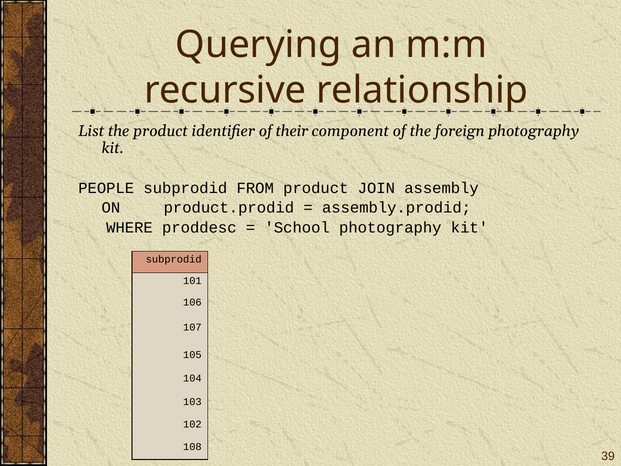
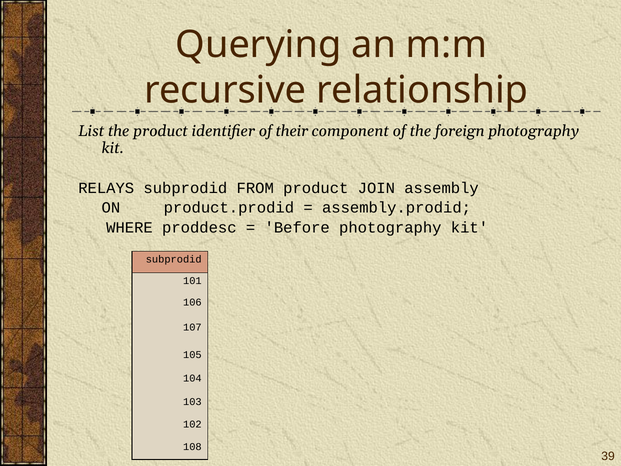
PEOPLE: PEOPLE -> RELAYS
School: School -> Before
